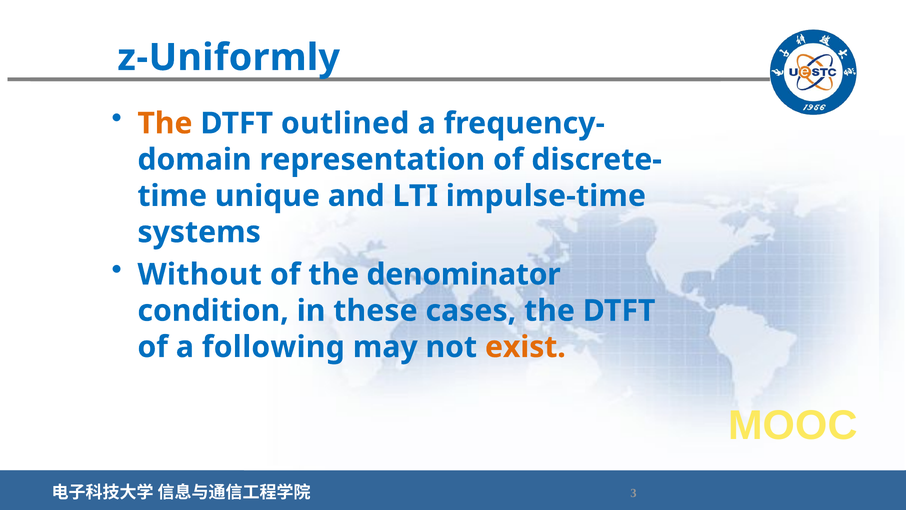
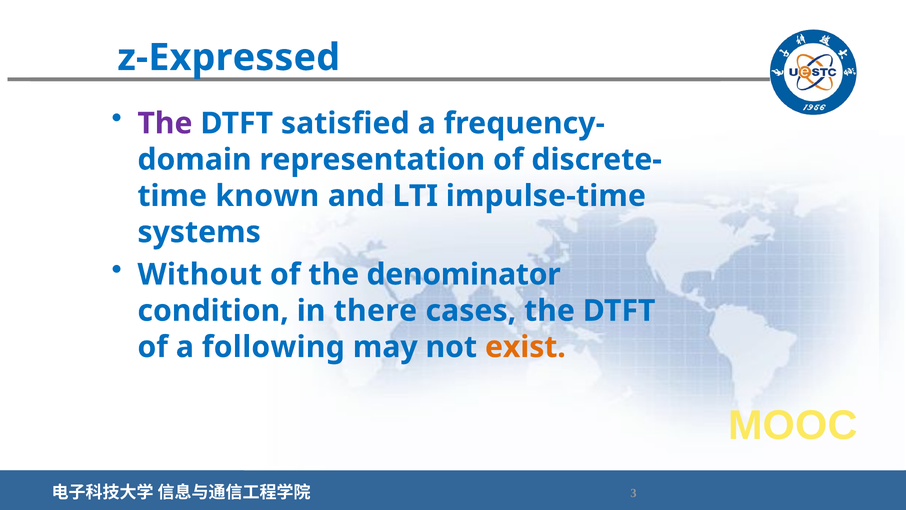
z-Uniformly: z-Uniformly -> z-Expressed
The at (165, 123) colour: orange -> purple
outlined: outlined -> satisfied
unique: unique -> known
these: these -> there
